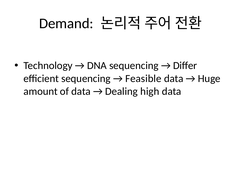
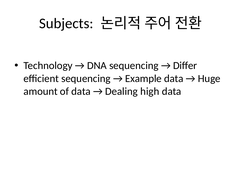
Demand: Demand -> Subjects
Feasible: Feasible -> Example
